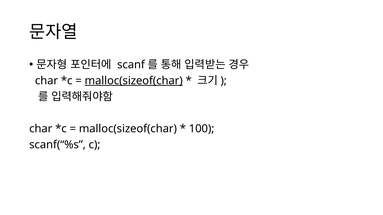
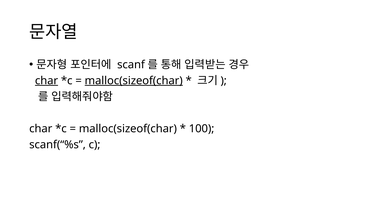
char at (47, 81) underline: none -> present
